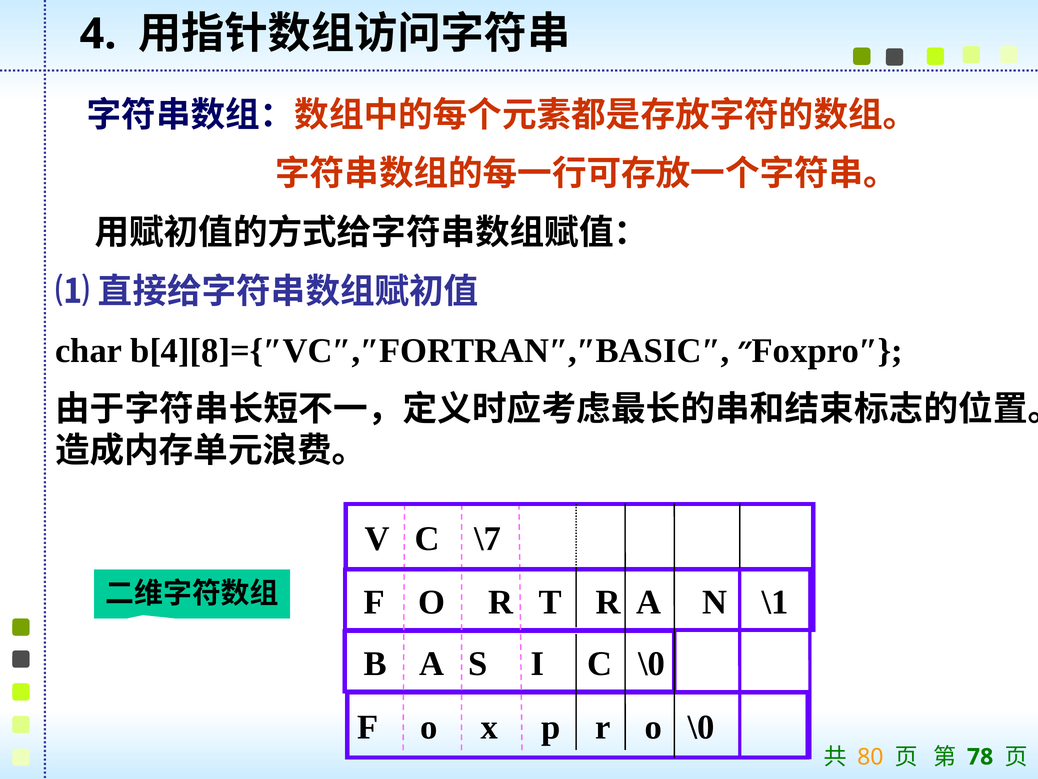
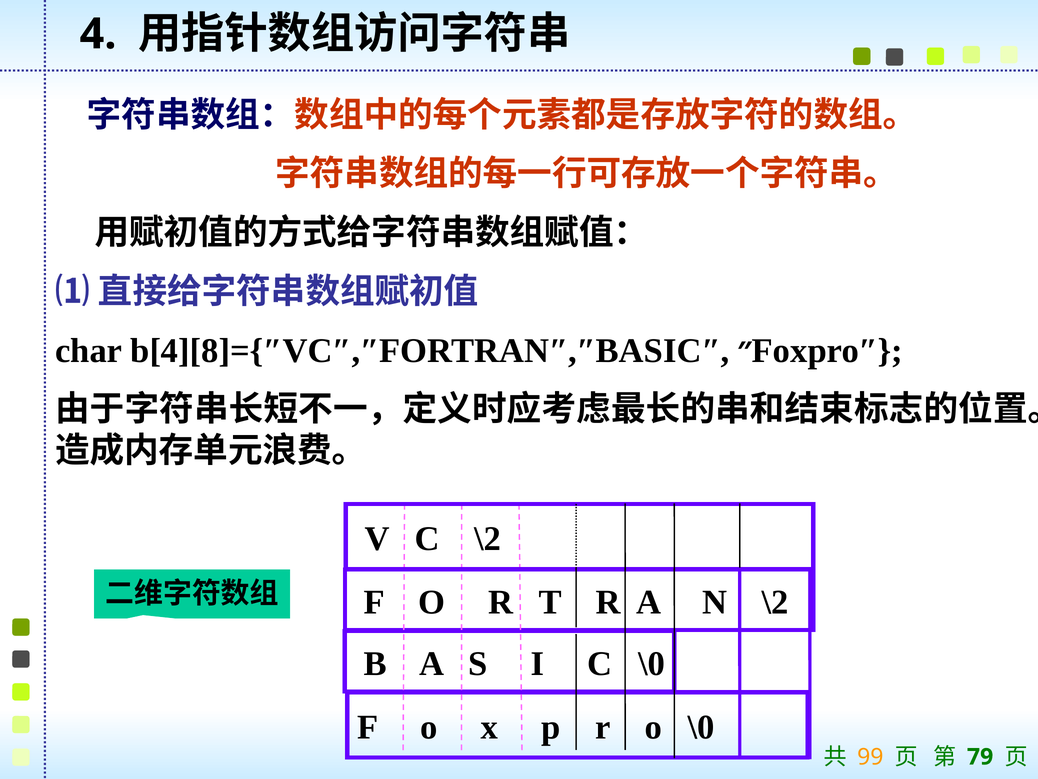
C \7: \7 -> \2
N \1: \1 -> \2
80: 80 -> 99
78: 78 -> 79
